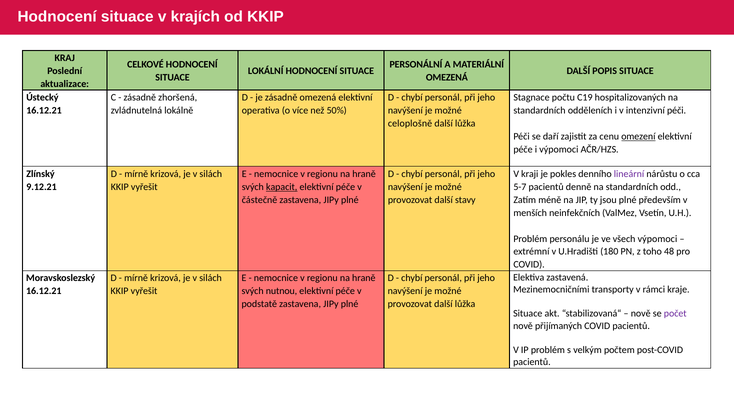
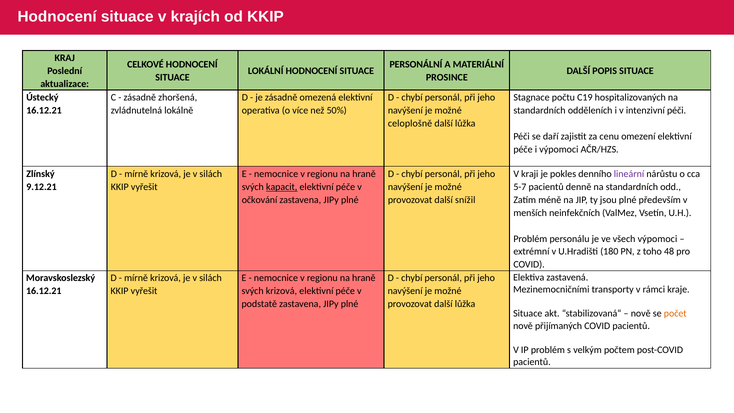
OMEZENÁ at (447, 78): OMEZENÁ -> PROSINCE
omezení underline: present -> none
částečně: částečně -> očkování
stavy: stavy -> snížil
svých nutnou: nutnou -> krizová
počet colour: purple -> orange
